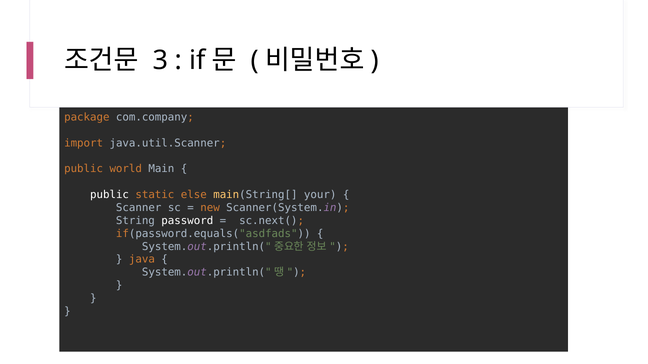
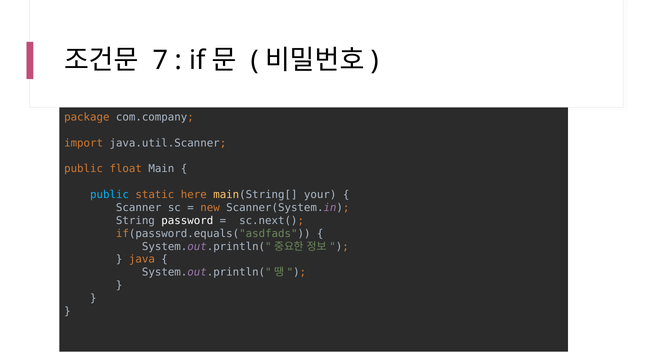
3: 3 -> 7
world: world -> float
public at (110, 195) colour: white -> light blue
else: else -> here
